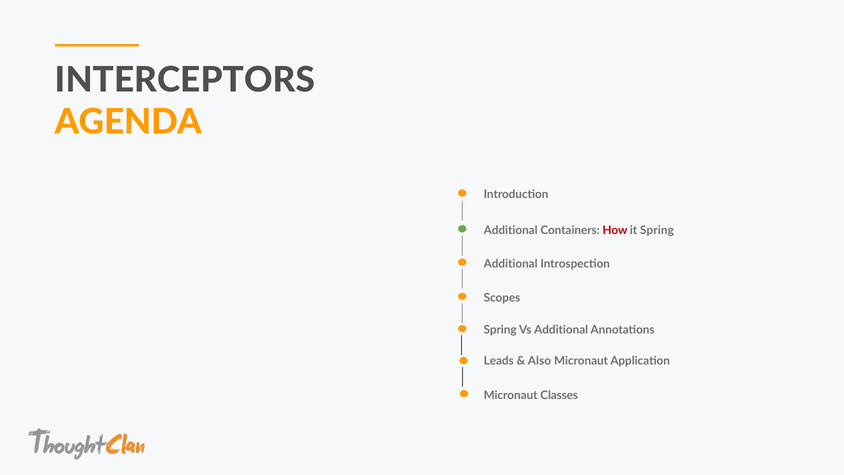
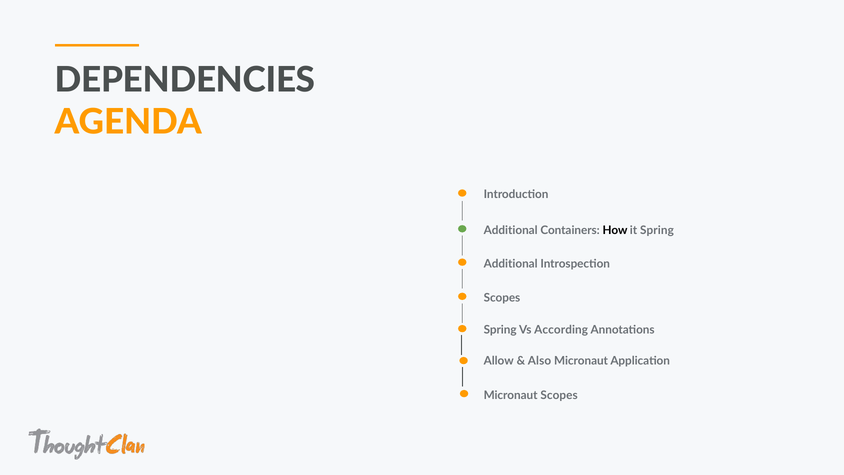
INTERCEPTORS: INTERCEPTORS -> DEPENDENCIES
How colour: red -> black
Vs Additional: Additional -> According
Leads: Leads -> Allow
Micronaut Classes: Classes -> Scopes
